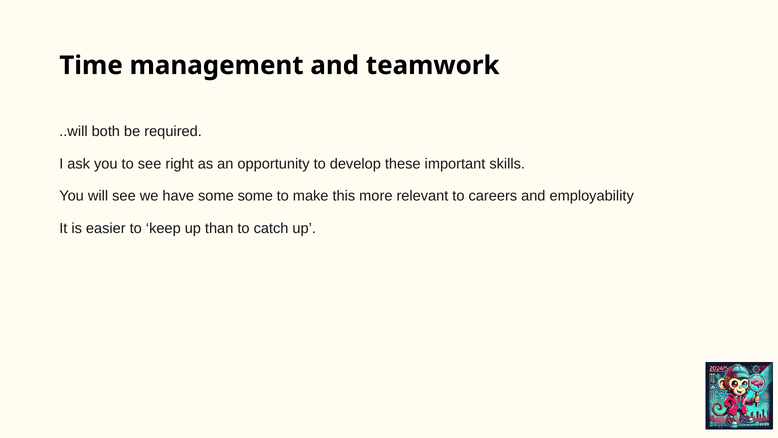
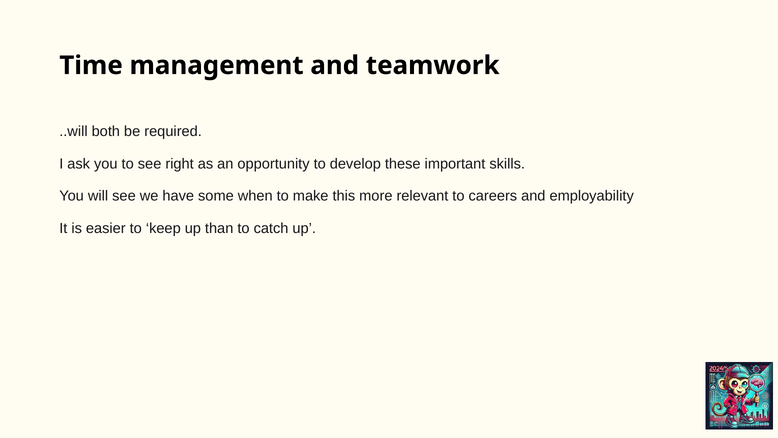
some some: some -> when
